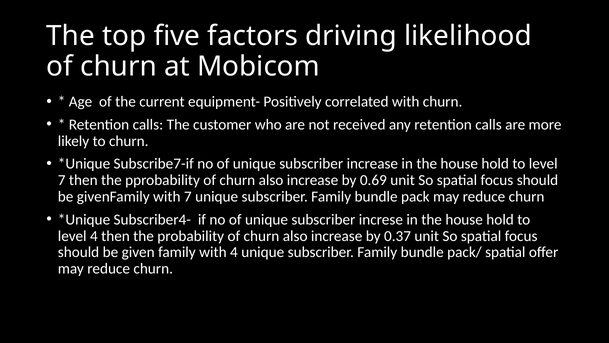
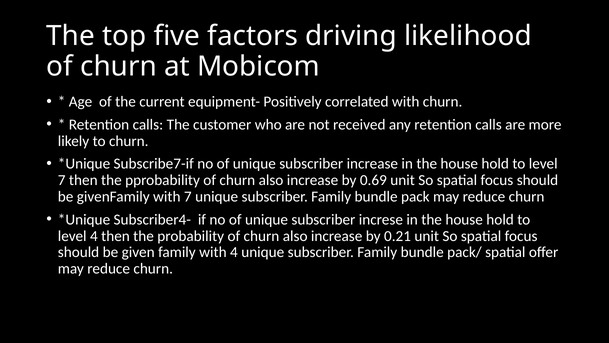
0.37: 0.37 -> 0.21
